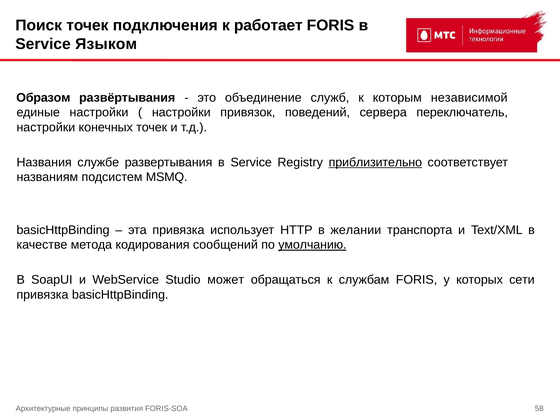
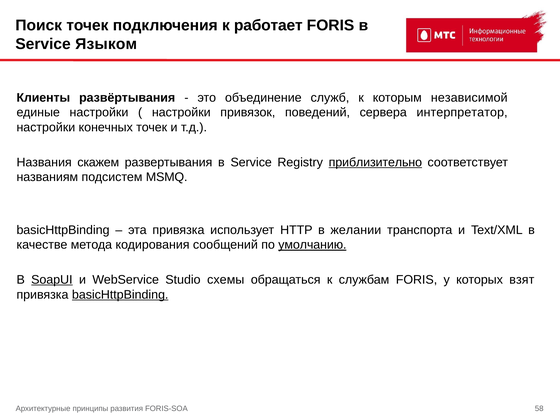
Образом: Образом -> Клиенты
переключатель: переключатель -> интерпретатор
службе: службе -> скажем
SoapUI underline: none -> present
может: может -> схемы
сети: сети -> взят
basicHttpBinding at (120, 295) underline: none -> present
